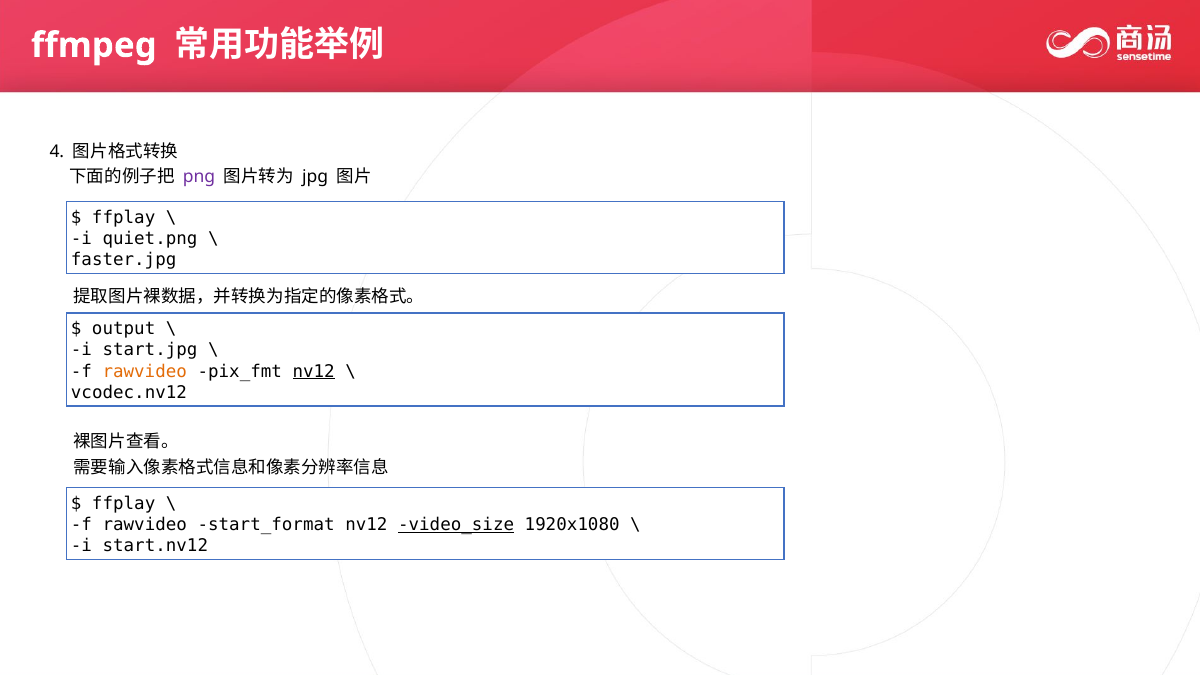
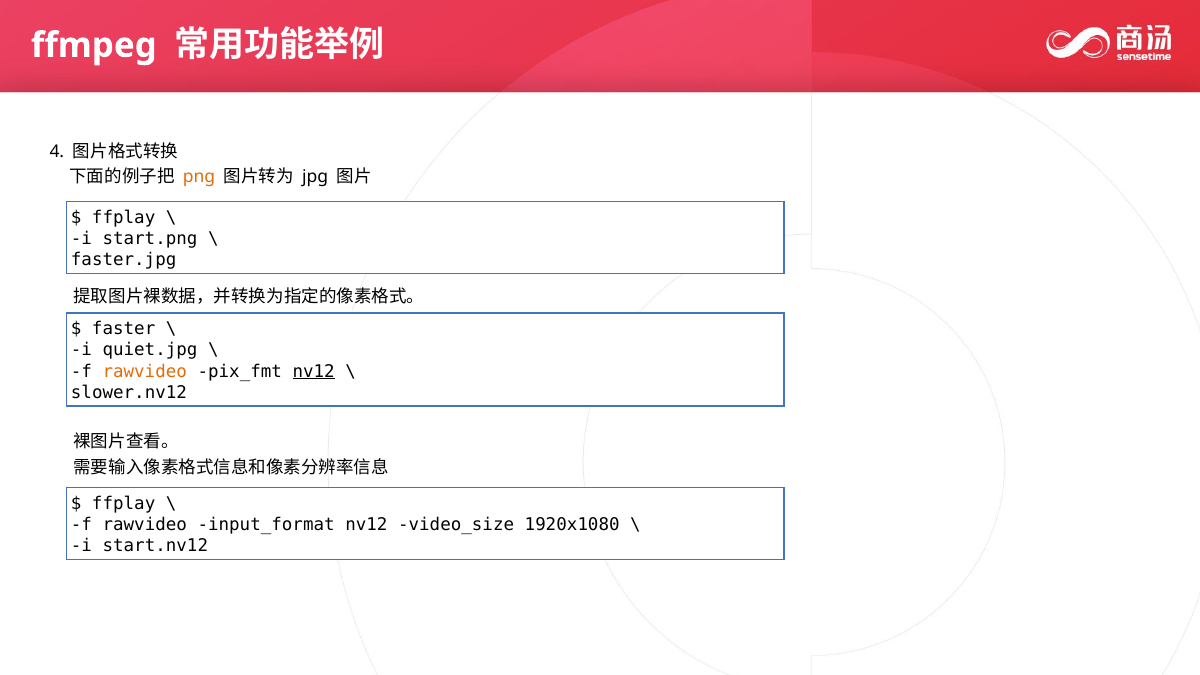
png colour: purple -> orange
quiet.png: quiet.png -> start.png
output: output -> faster
start.jpg: start.jpg -> quiet.jpg
vcodec.nv12: vcodec.nv12 -> slower.nv12
start_format: start_format -> input_format
video_size underline: present -> none
